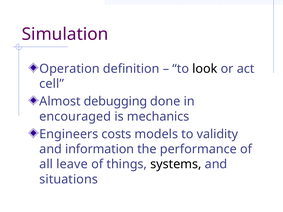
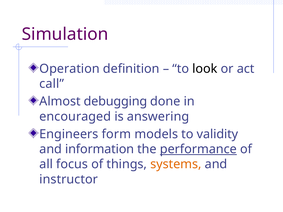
cell: cell -> call
mechanics: mechanics -> answering
costs: costs -> form
performance underline: none -> present
leave: leave -> focus
systems colour: black -> orange
situations: situations -> instructor
